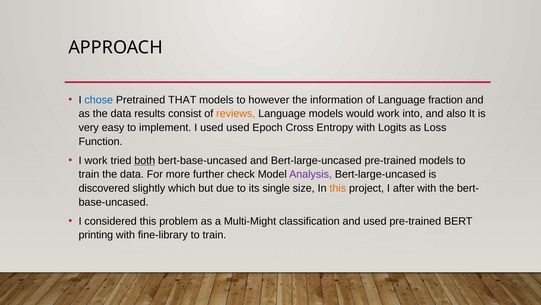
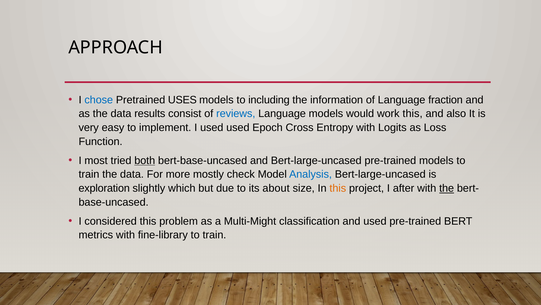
THAT: THAT -> USES
however: however -> including
reviews colour: orange -> blue
work into: into -> this
I work: work -> most
further: further -> mostly
Analysis colour: purple -> blue
discovered: discovered -> exploration
single: single -> about
the at (447, 188) underline: none -> present
printing: printing -> metrics
